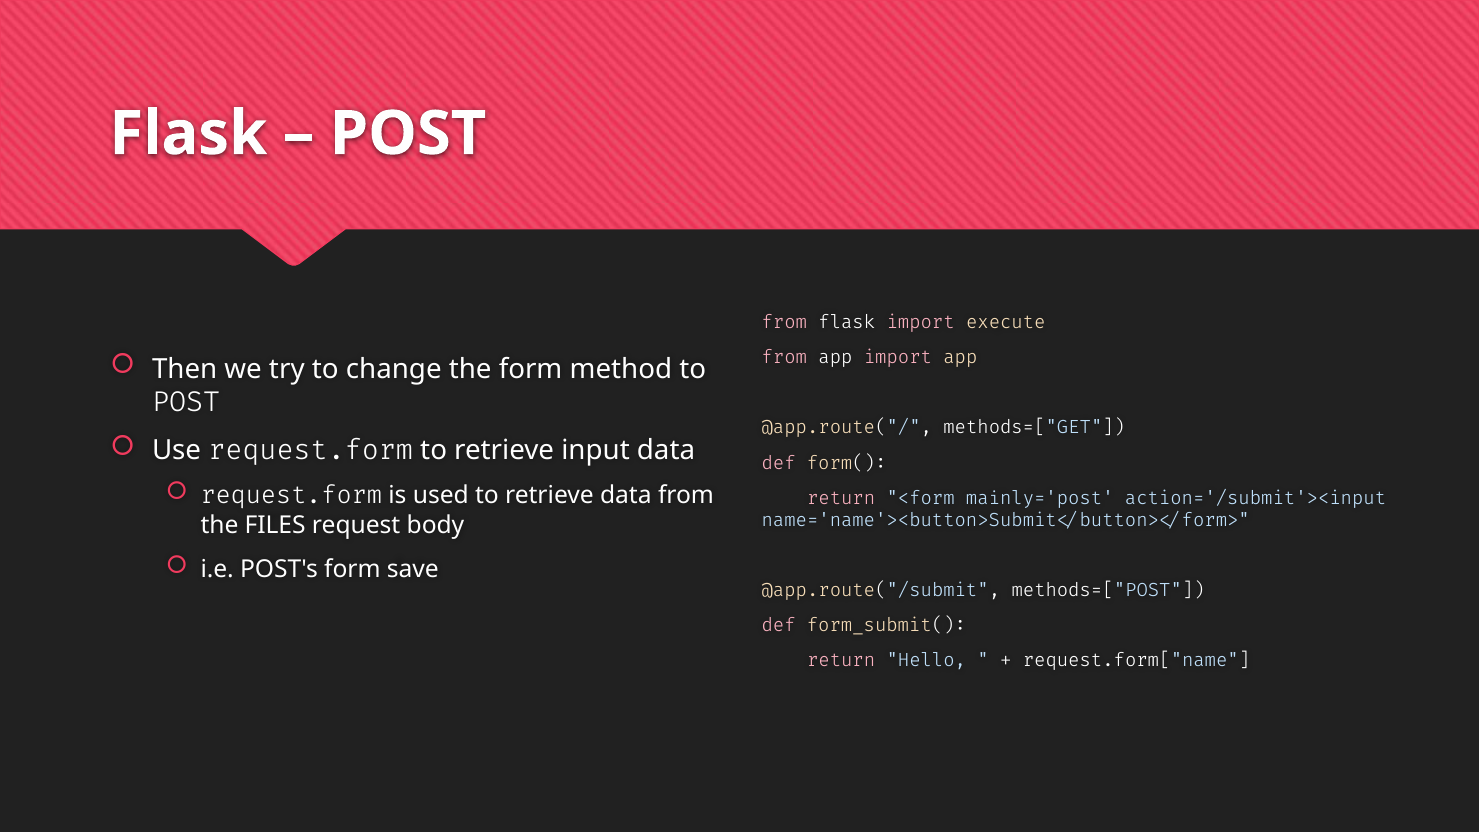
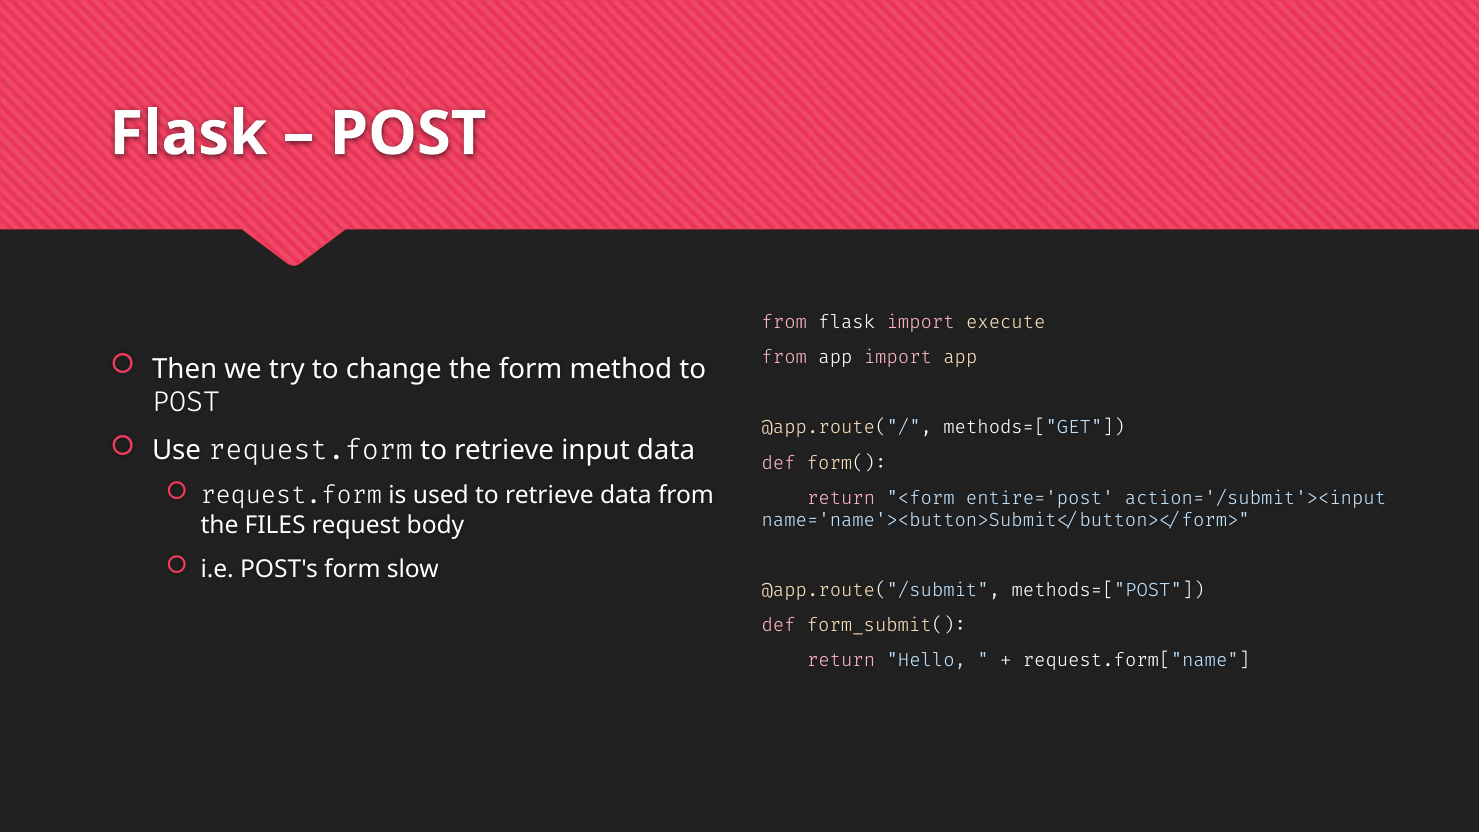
mainly='post: mainly='post -> entire='post
save: save -> slow
